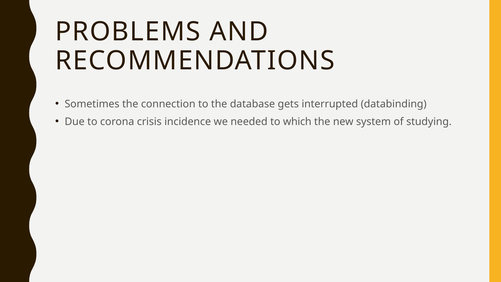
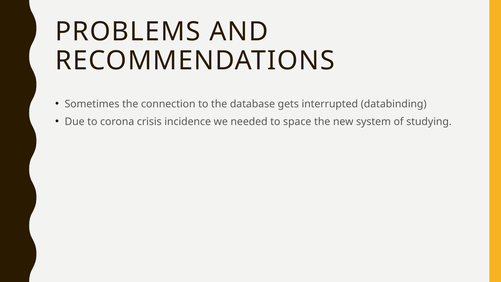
which: which -> space
